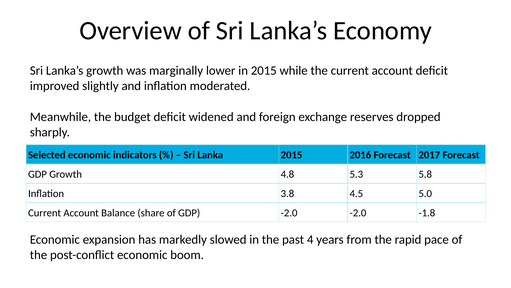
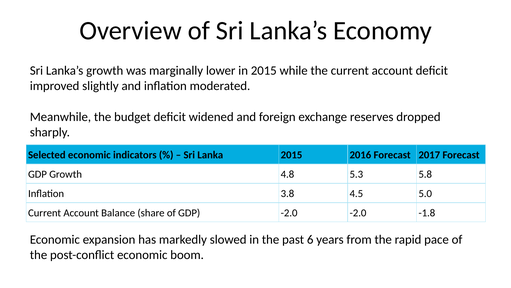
4: 4 -> 6
